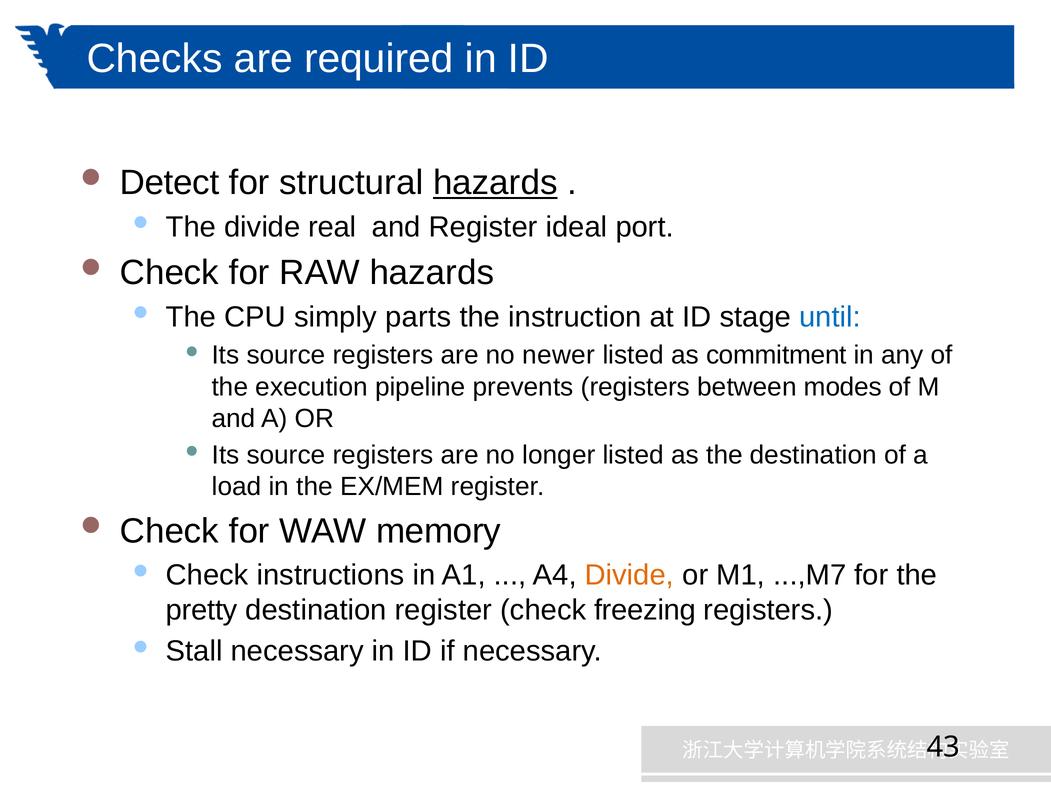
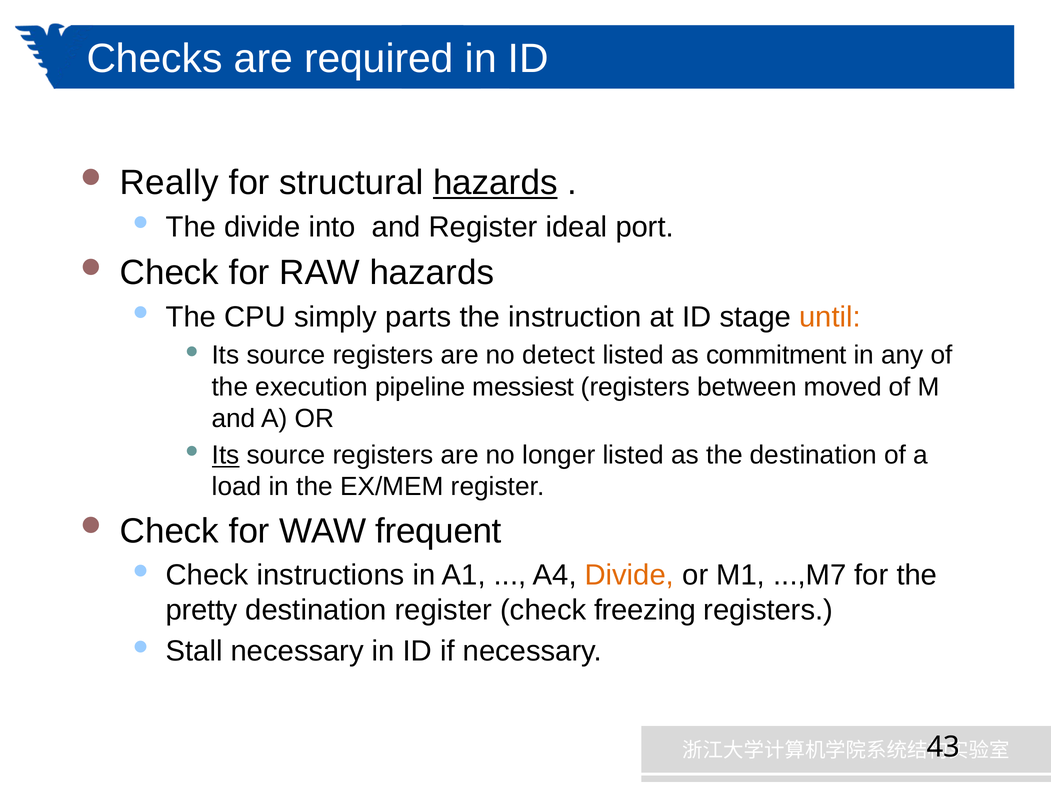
Detect: Detect -> Really
real: real -> into
until colour: blue -> orange
newer: newer -> detect
prevents: prevents -> messiest
modes: modes -> moved
Its at (226, 455) underline: none -> present
memory: memory -> frequent
